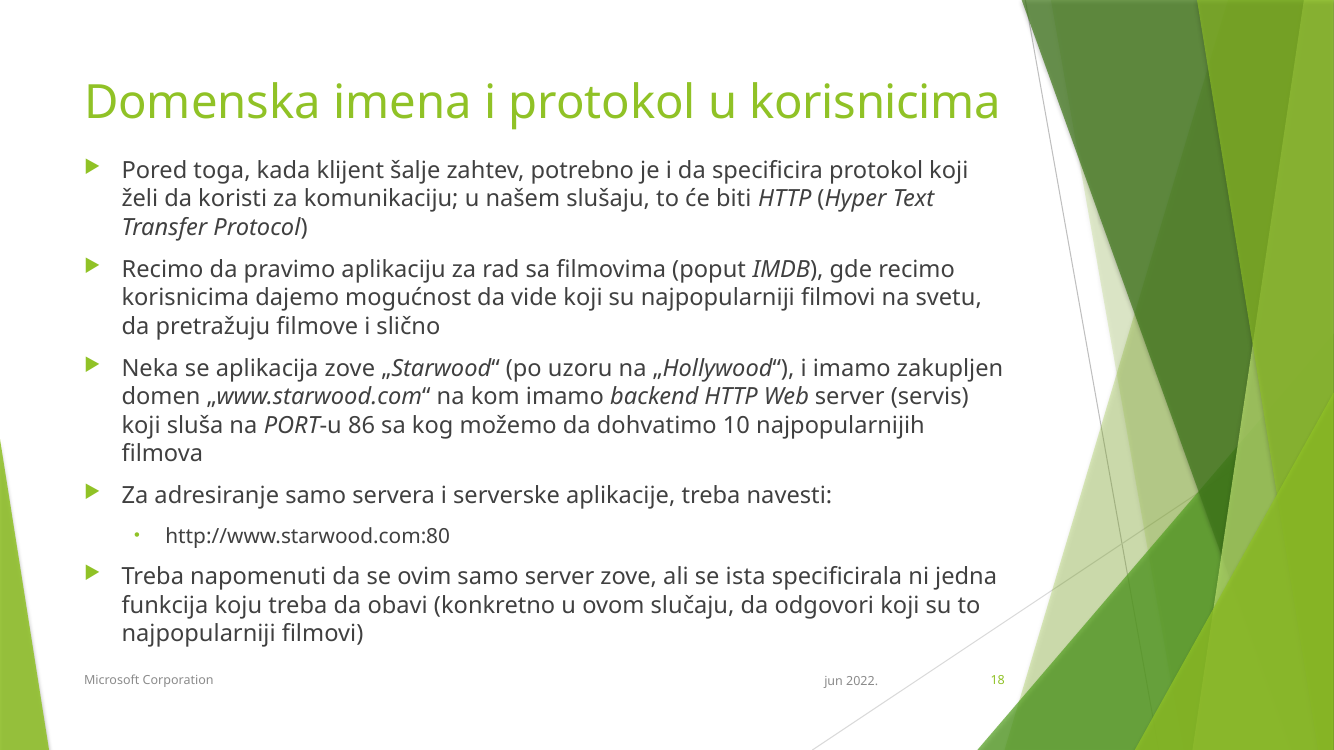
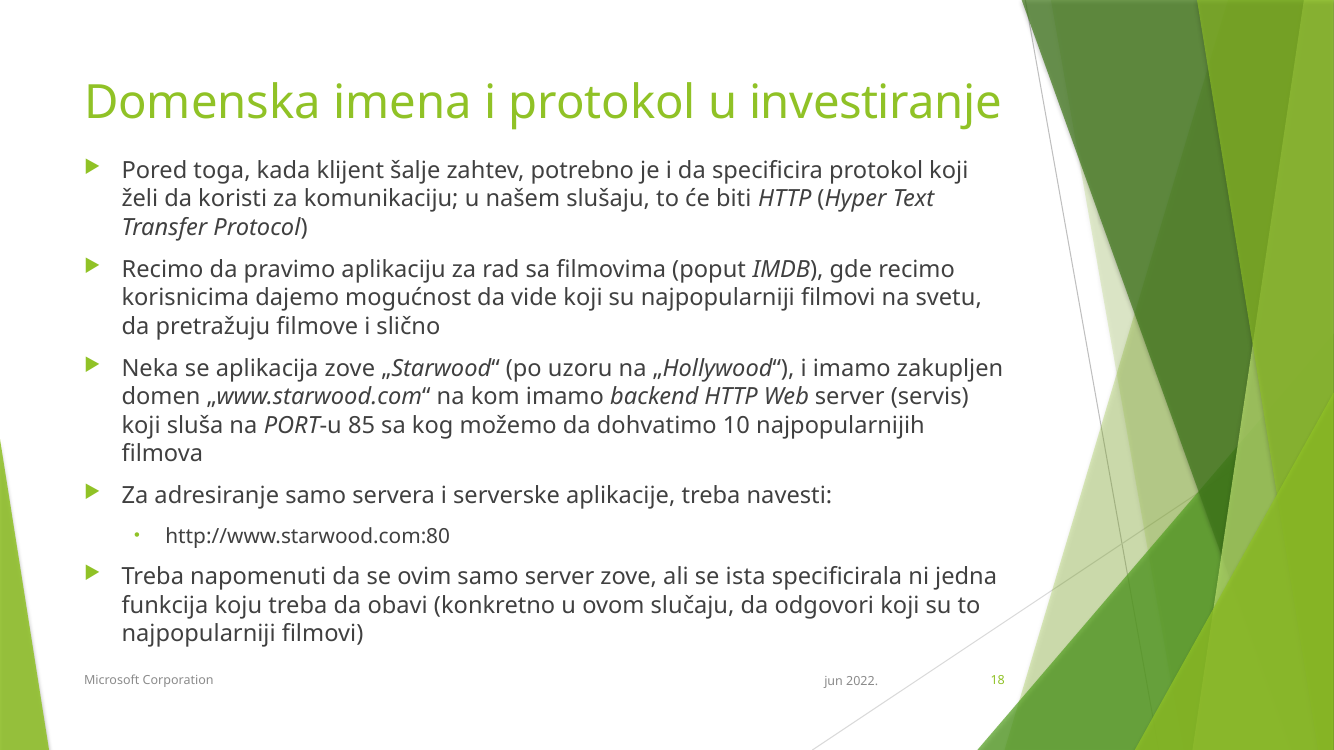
u korisnicima: korisnicima -> investiranje
86: 86 -> 85
